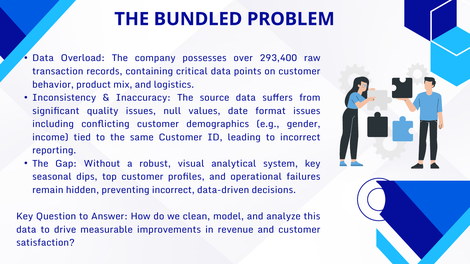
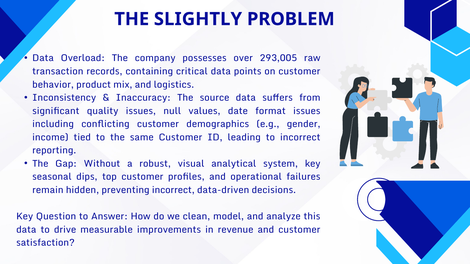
BUNDLED: BUNDLED -> SLIGHTLY
293,400: 293,400 -> 293,005
